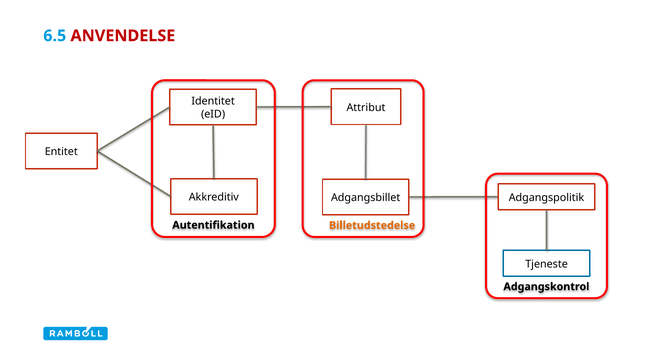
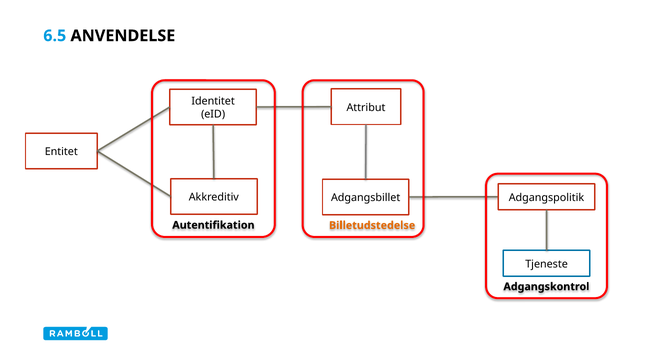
ANVENDELSE colour: red -> black
